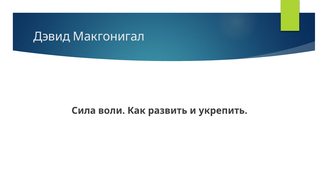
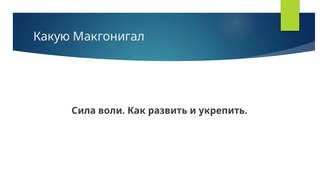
Дэвид: Дэвид -> Какую
